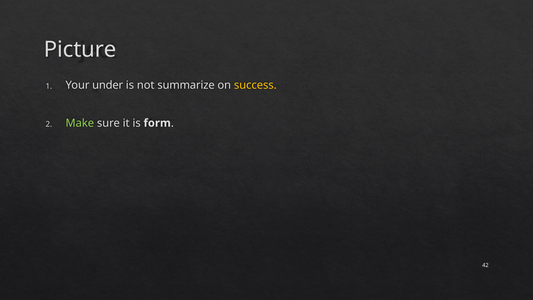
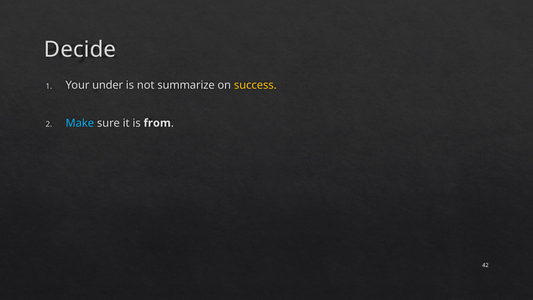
Picture: Picture -> Decide
Make colour: light green -> light blue
form: form -> from
